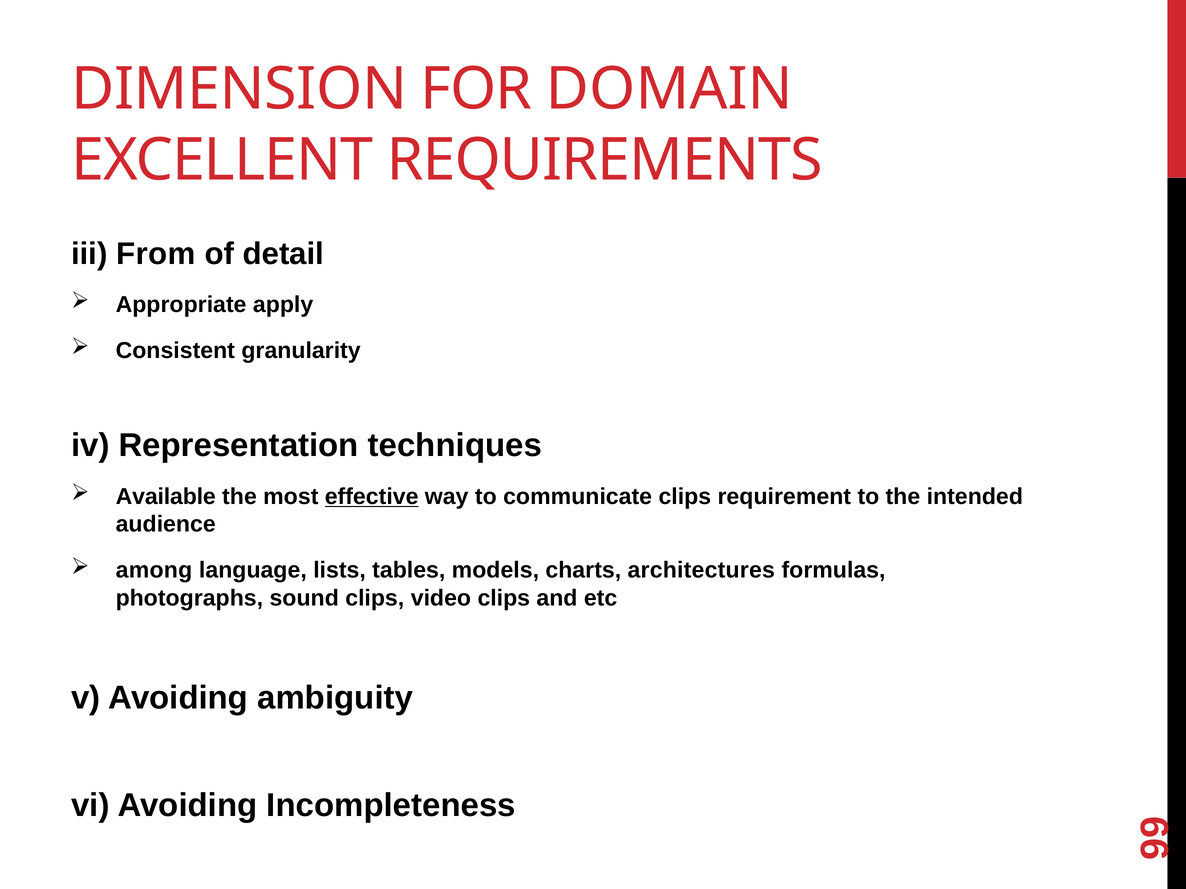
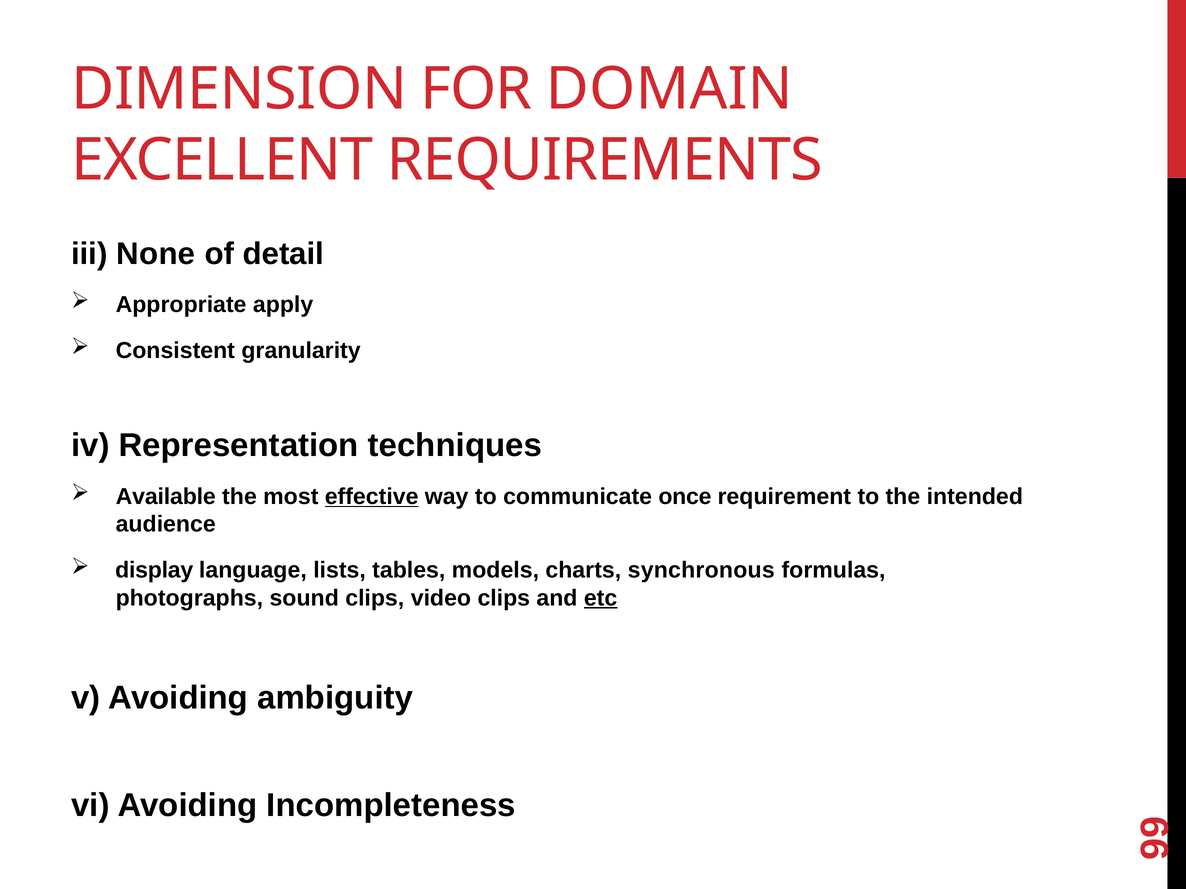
From: From -> None
communicate clips: clips -> once
among: among -> display
architectures: architectures -> synchronous
etc underline: none -> present
